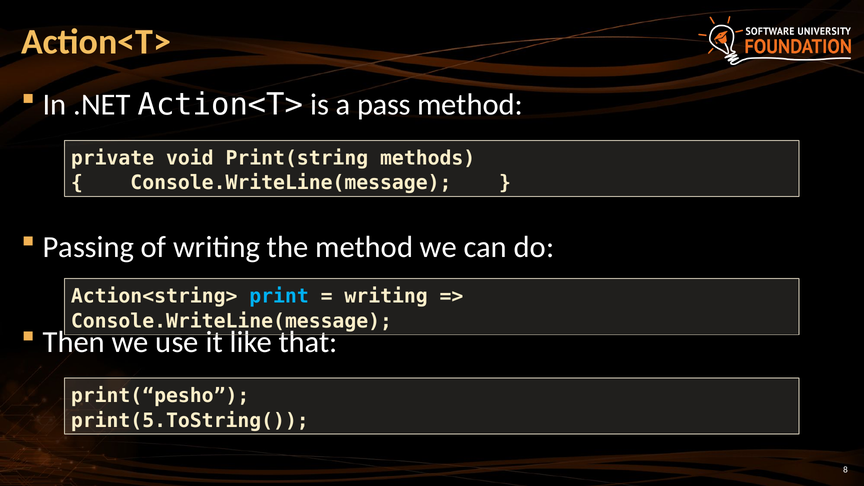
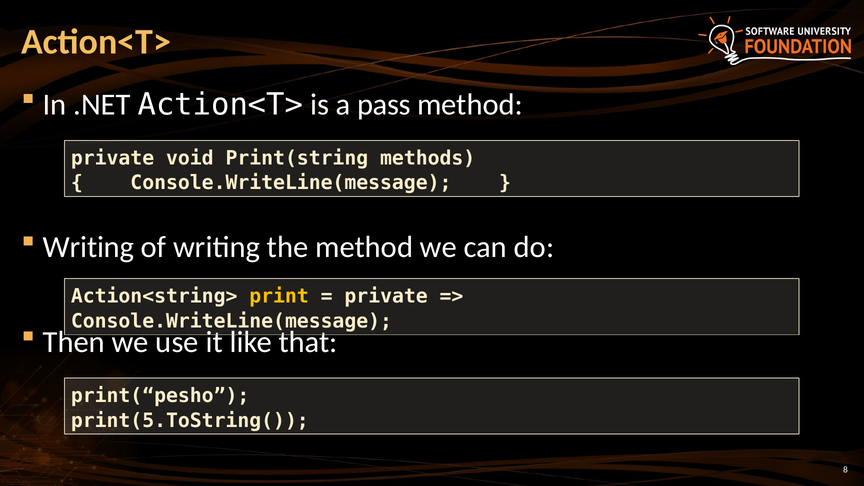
Passing at (88, 247): Passing -> Writing
print colour: light blue -> yellow
writing at (386, 296): writing -> private
